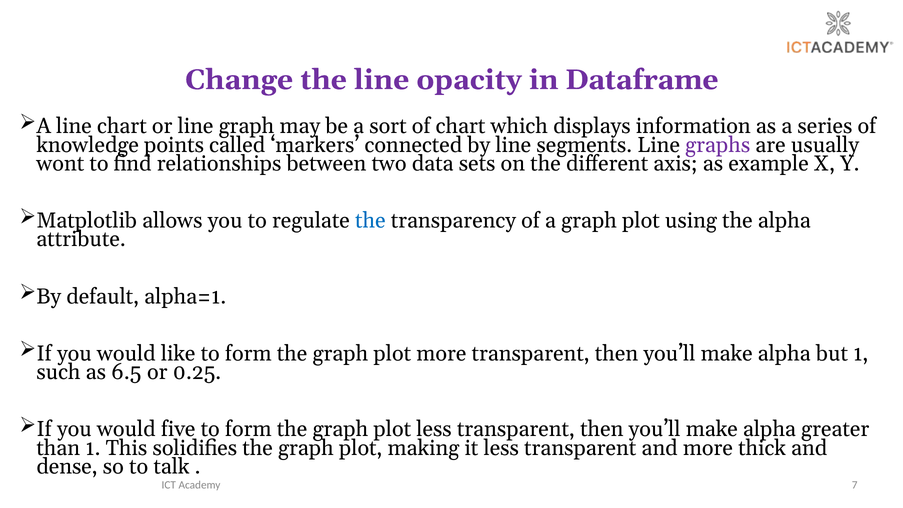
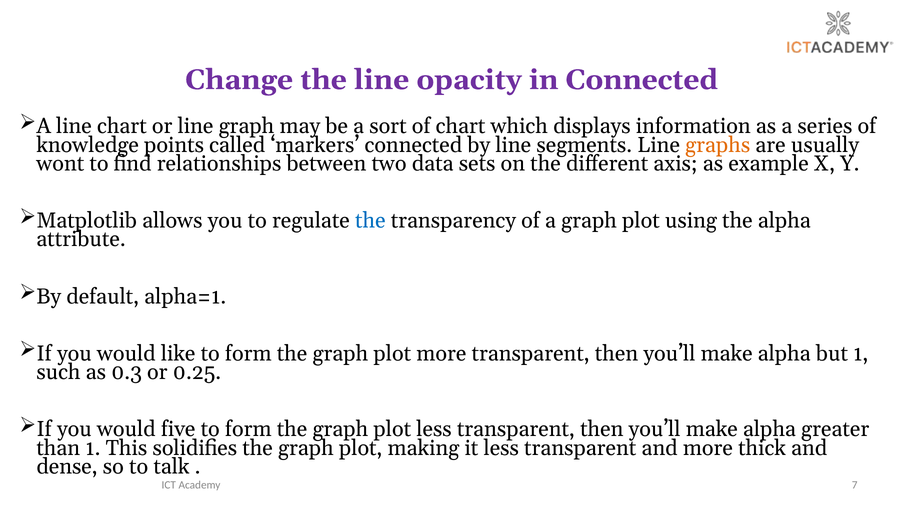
in Dataframe: Dataframe -> Connected
graphs colour: purple -> orange
6.5: 6.5 -> 0.3
